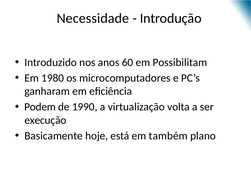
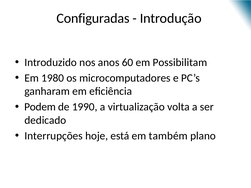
Necessidade: Necessidade -> Configuradas
execução: execução -> dedicado
Basicamente: Basicamente -> Interrupções
